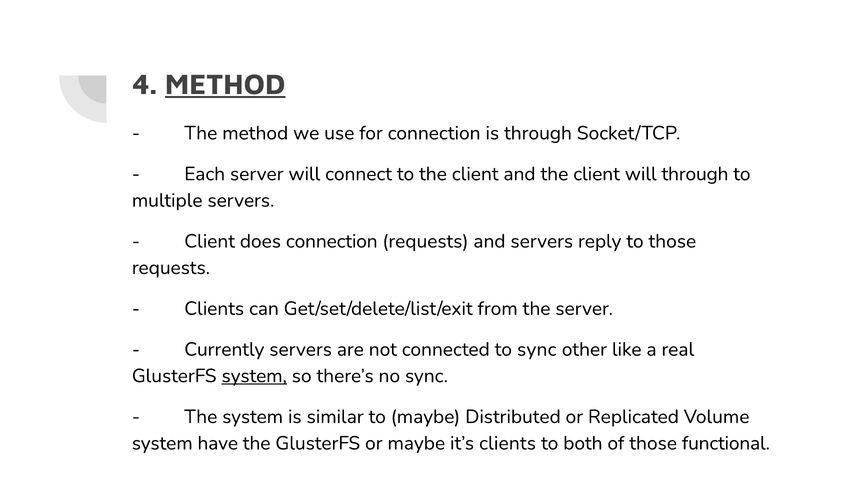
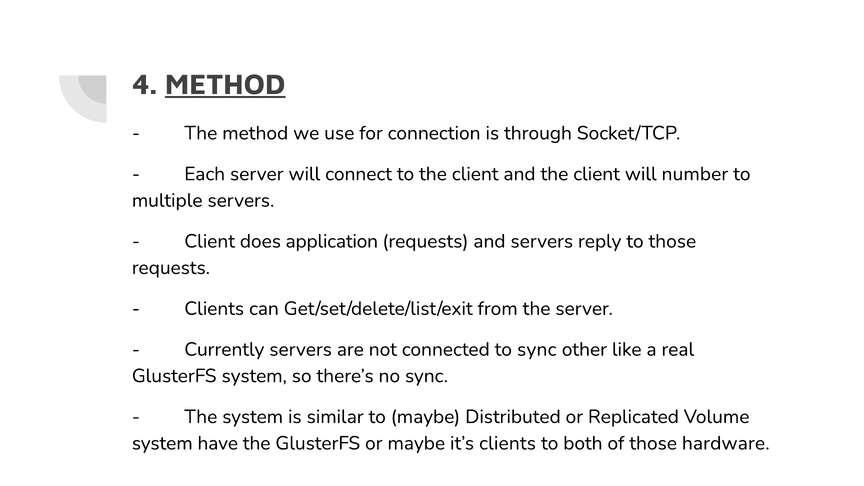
will through: through -> number
does connection: connection -> application
system at (254, 376) underline: present -> none
functional: functional -> hardware
